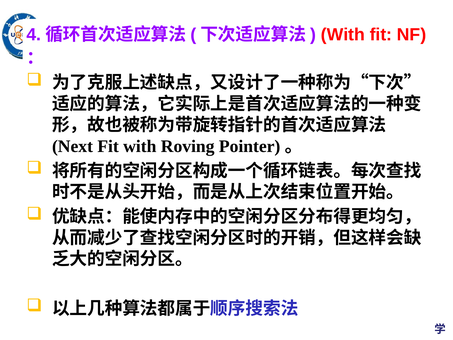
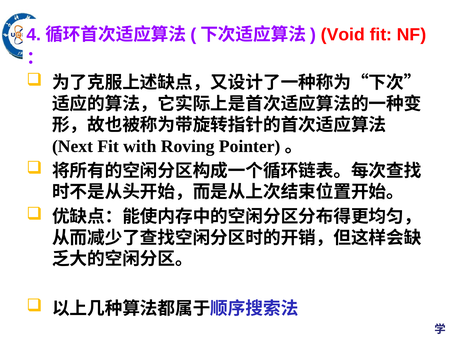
With at (343, 35): With -> Void
